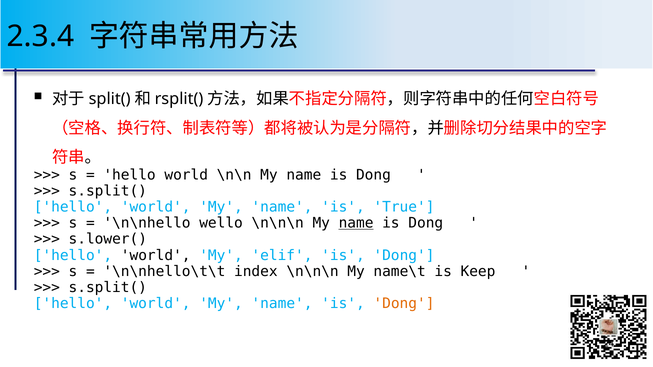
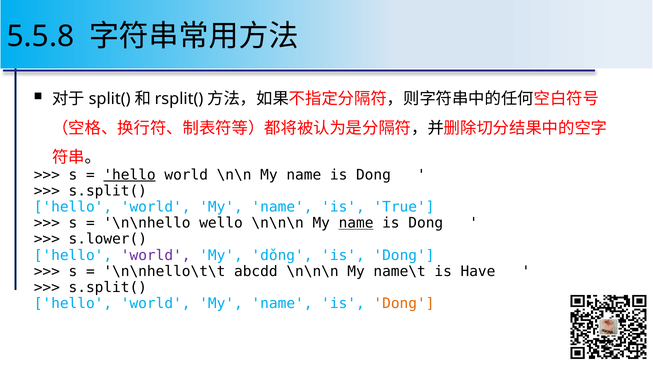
2.3.4: 2.3.4 -> 5.5.8
hello at (130, 175) underline: none -> present
world at (156, 255) colour: black -> purple
elif: elif -> dǒng
index: index -> abcdd
Keep: Keep -> Have
